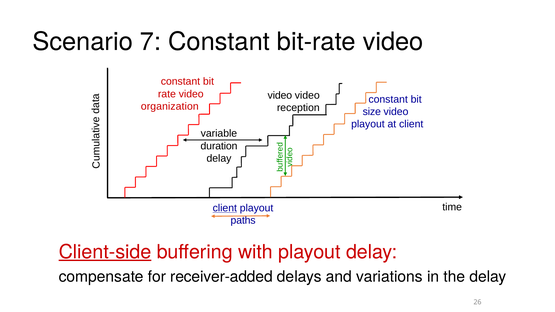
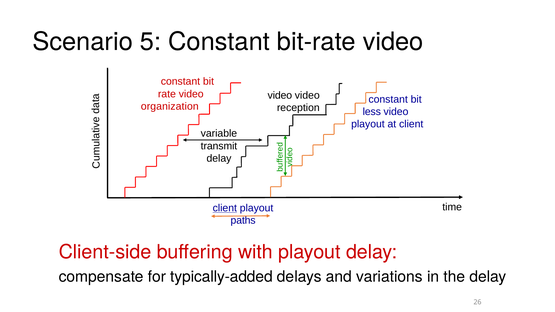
7: 7 -> 5
size: size -> less
duration: duration -> transmit
Client-side underline: present -> none
receiver-added: receiver-added -> typically-added
